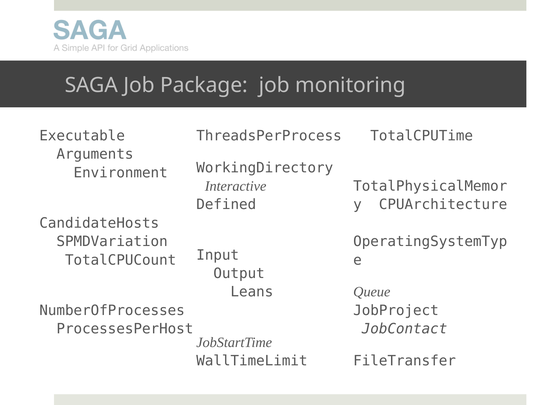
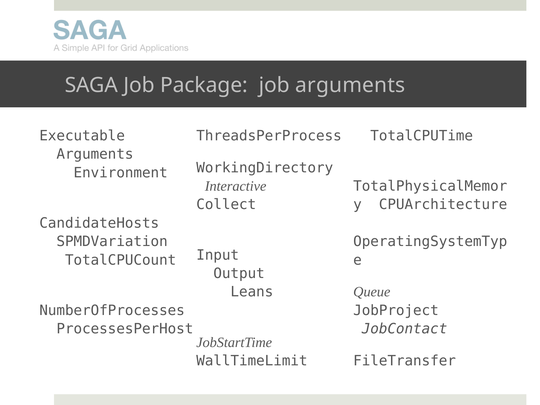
job monitoring: monitoring -> arguments
Defined: Defined -> Collect
